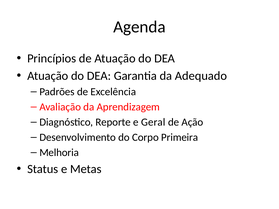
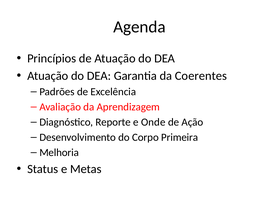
Adequado: Adequado -> Coerentes
Geral: Geral -> Onde
